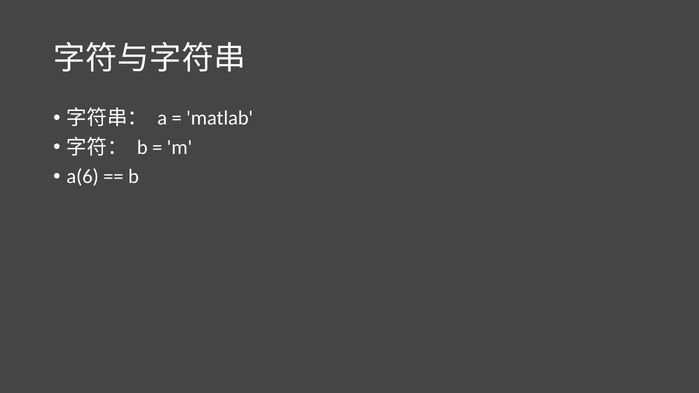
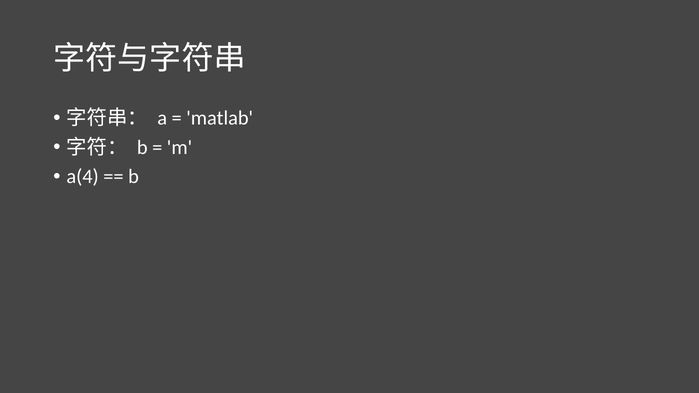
a(6: a(6 -> a(4
